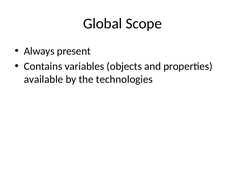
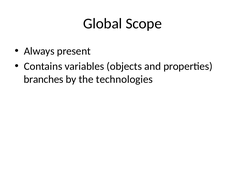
available: available -> branches
